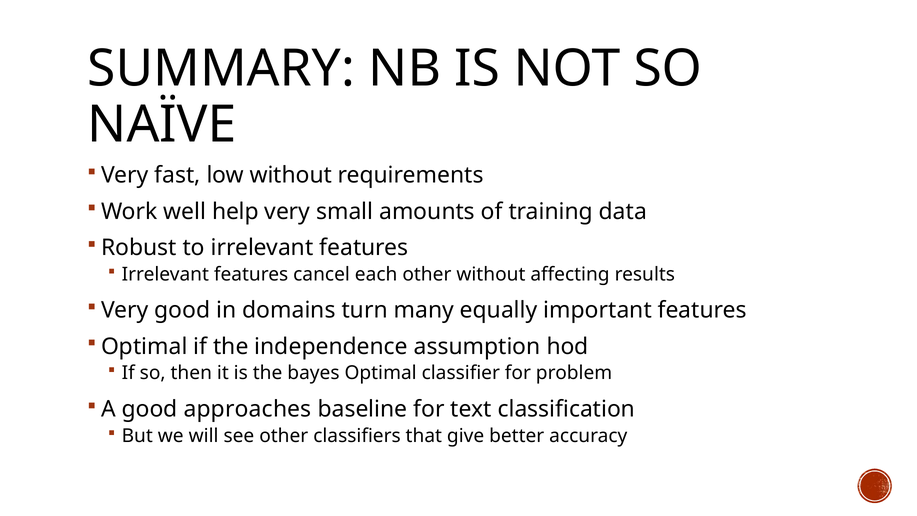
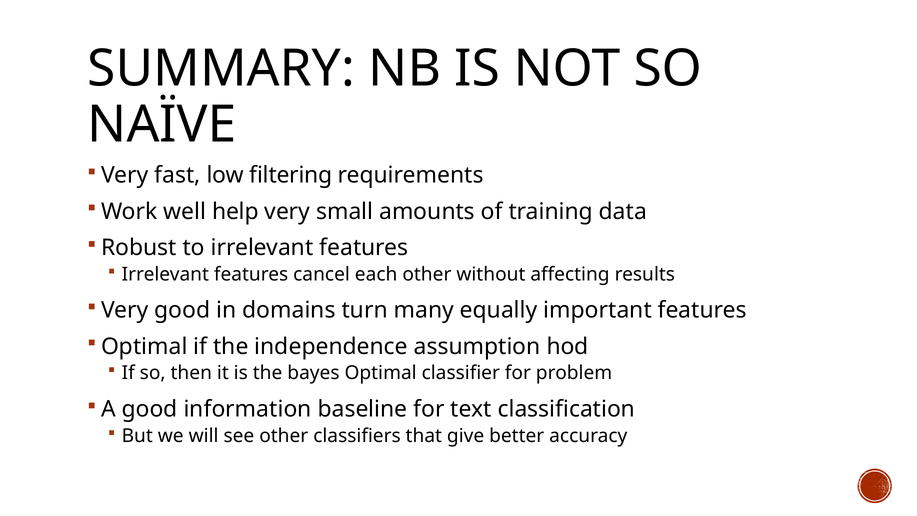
low without: without -> filtering
approaches: approaches -> information
